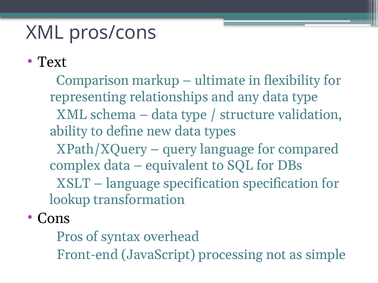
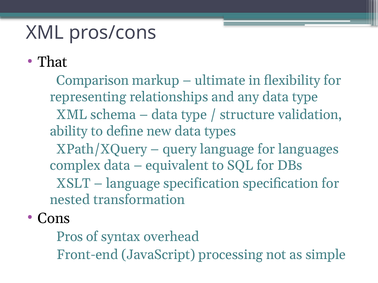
Text: Text -> That
compared: compared -> languages
lookup: lookup -> nested
